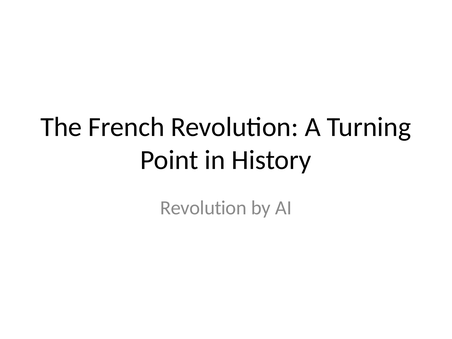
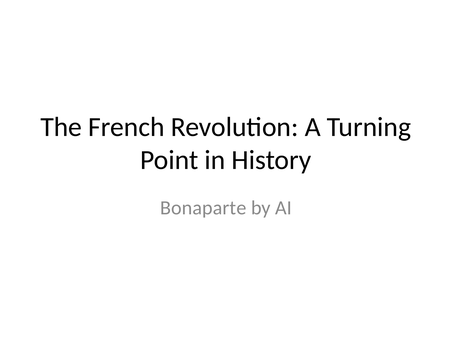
Revolution at (203, 208): Revolution -> Bonaparte
